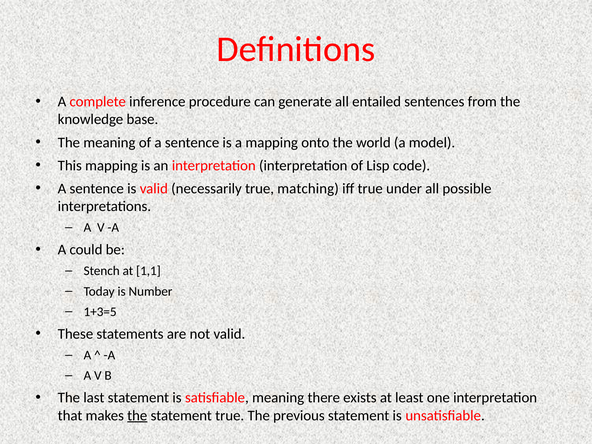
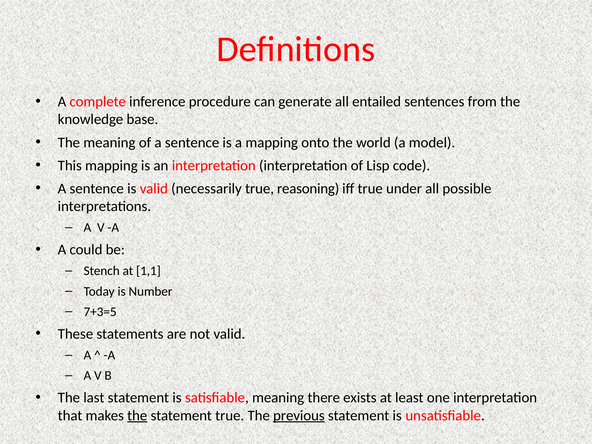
matching: matching -> reasoning
1+3=5: 1+3=5 -> 7+3=5
previous underline: none -> present
